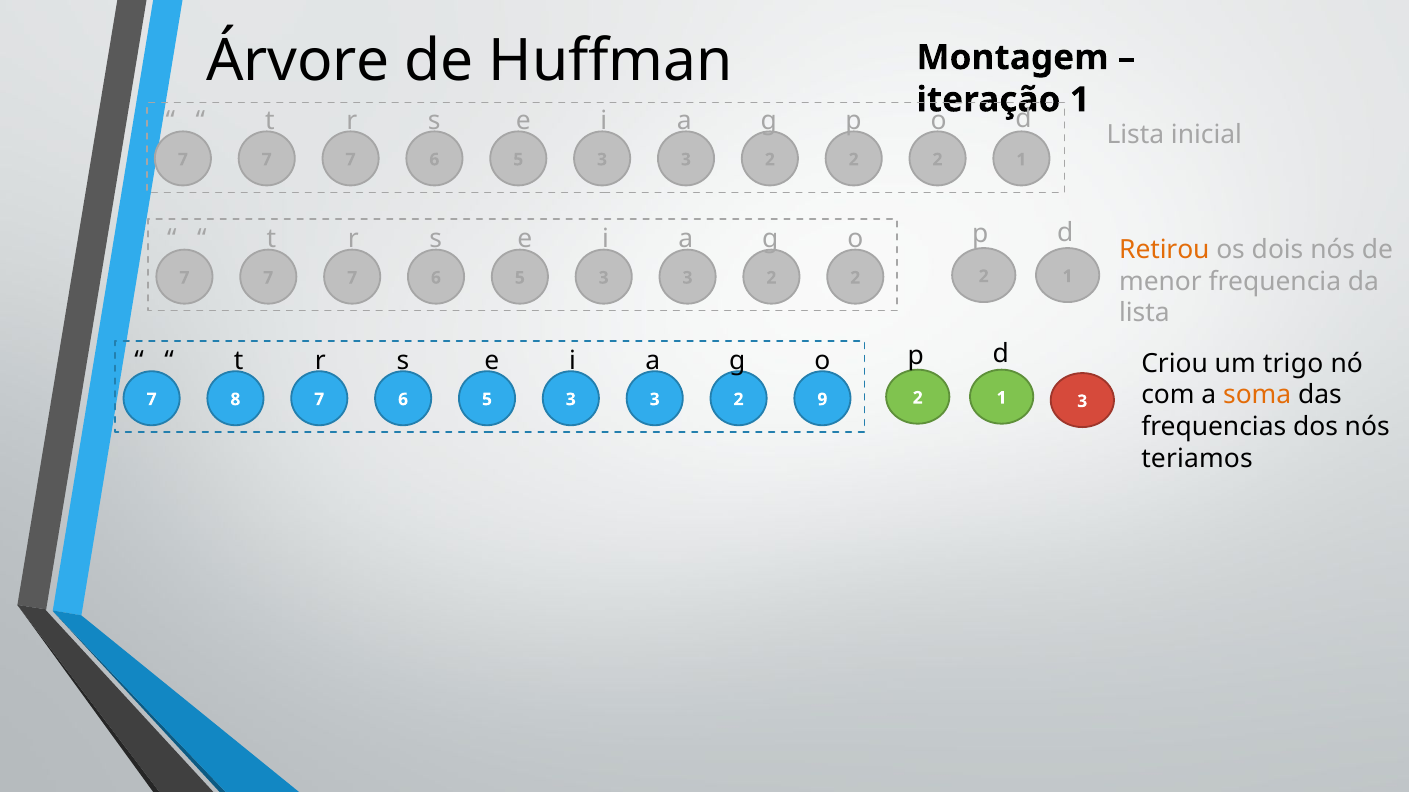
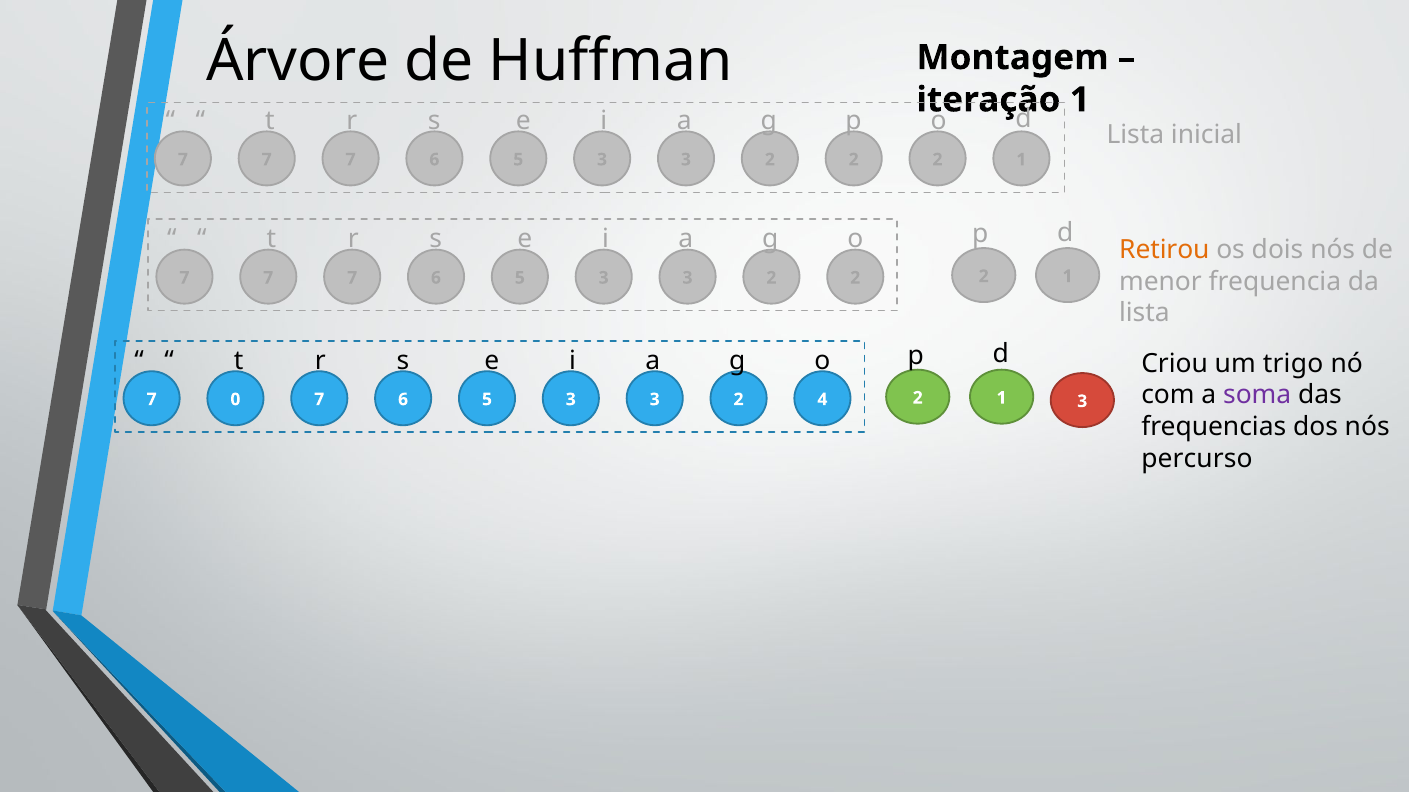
soma colour: orange -> purple
8: 8 -> 0
9: 9 -> 4
teriamos: teriamos -> percurso
